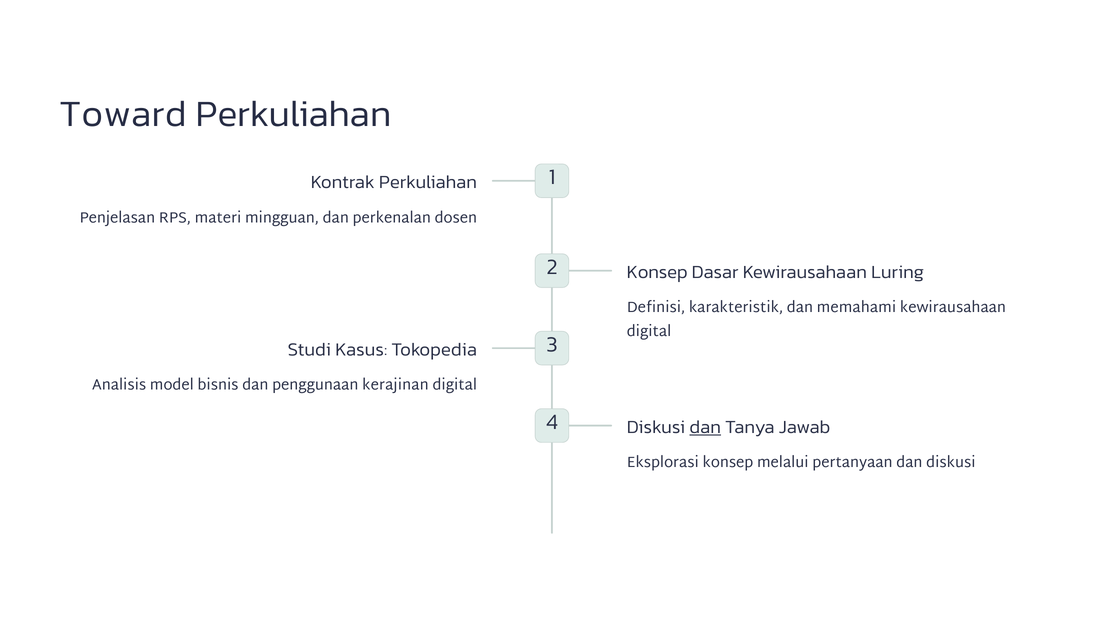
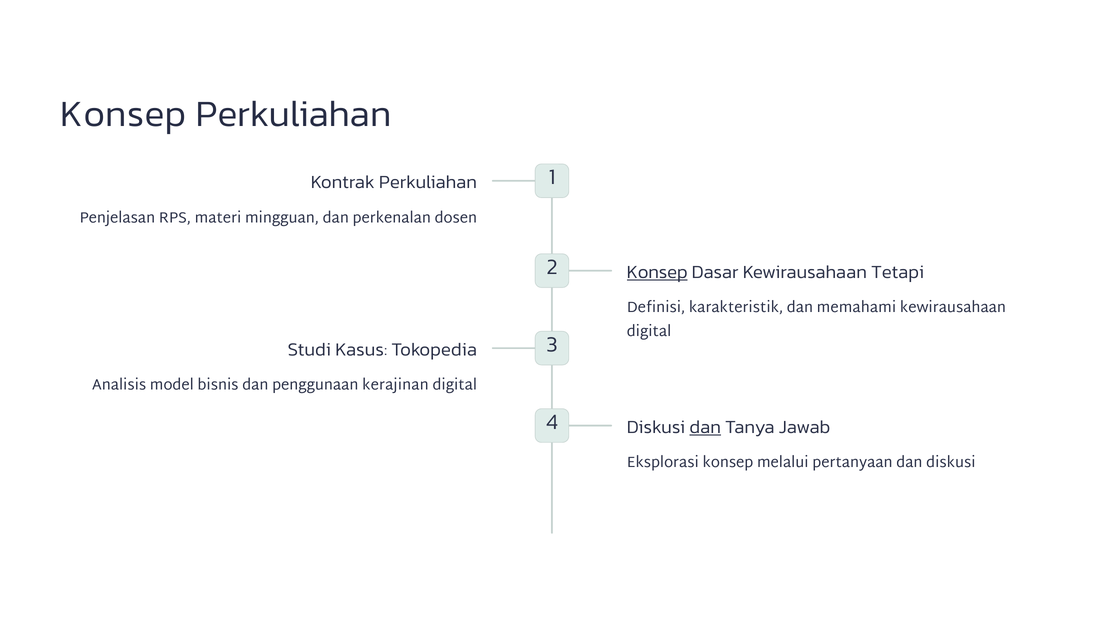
Toward at (123, 114): Toward -> Konsep
Konsep at (657, 272) underline: none -> present
Luring: Luring -> Tetapi
